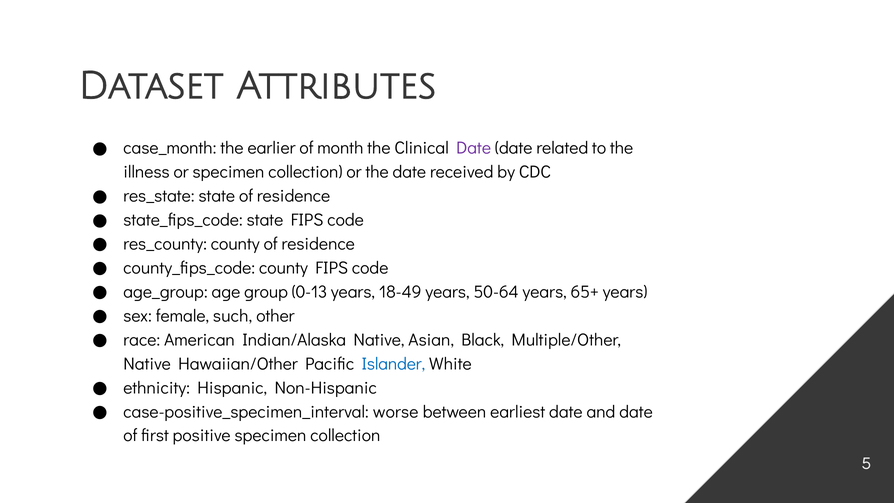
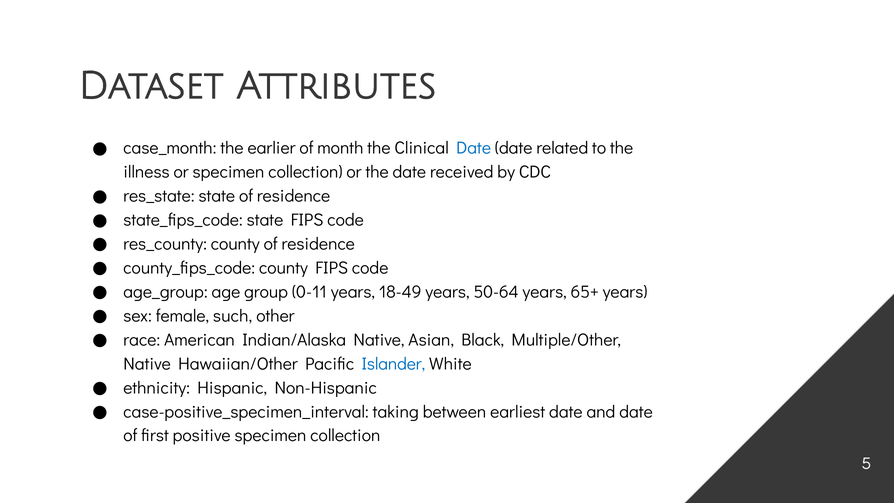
Date at (474, 148) colour: purple -> blue
0-13: 0-13 -> 0-11
worse: worse -> taking
